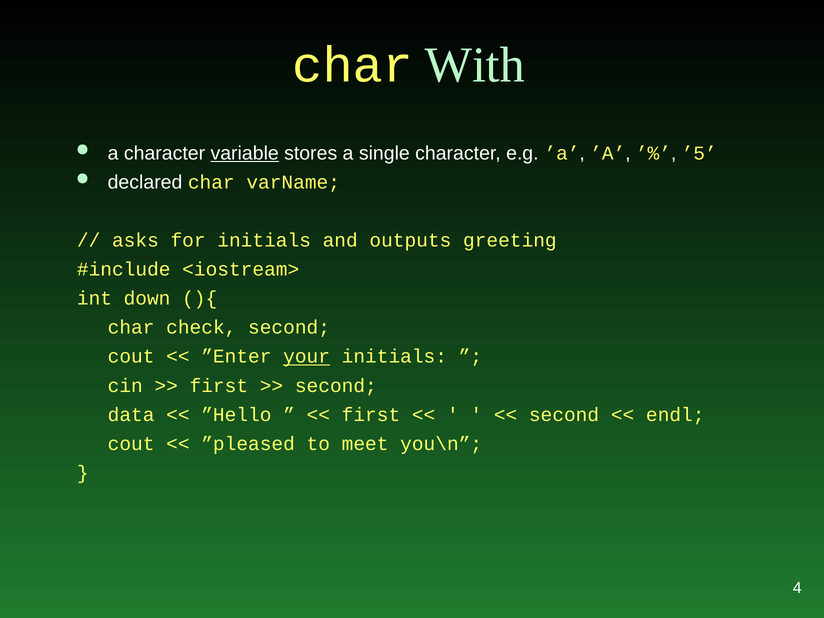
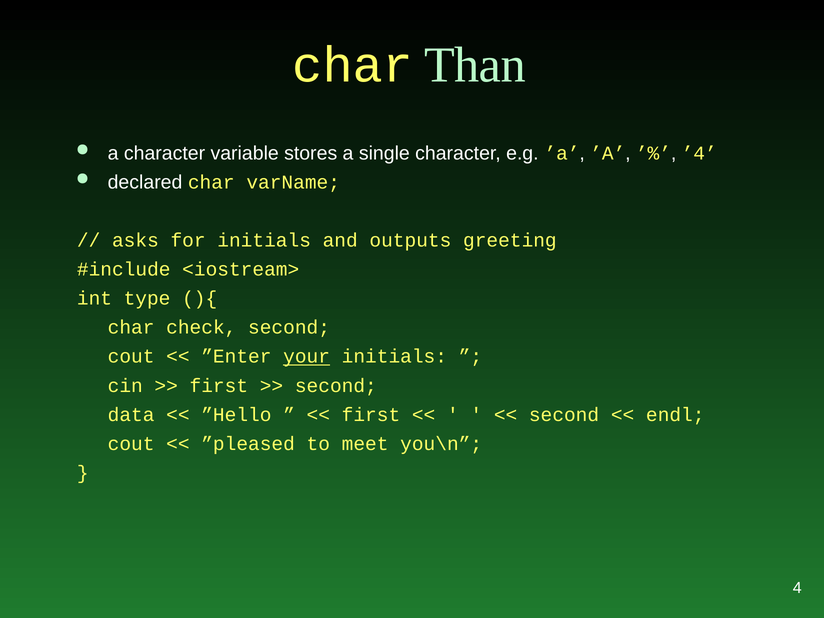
With: With -> Than
variable underline: present -> none
’5: ’5 -> ’4
down: down -> type
